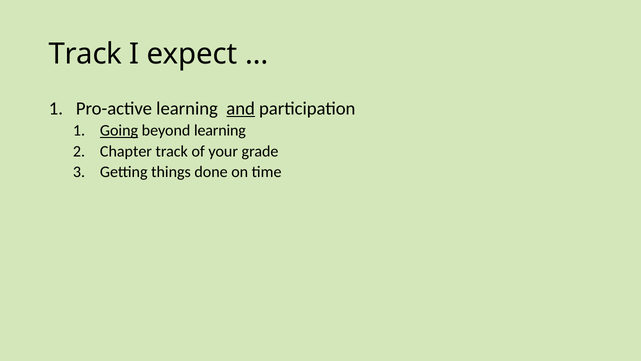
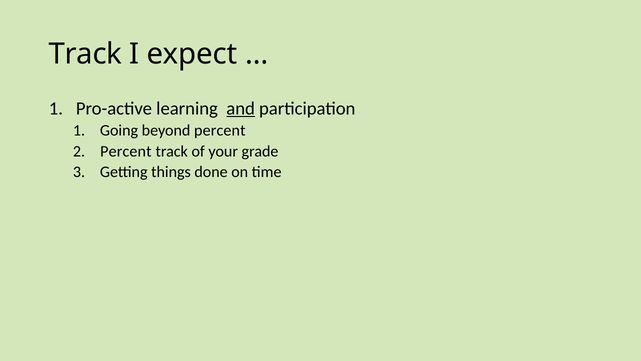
Going underline: present -> none
beyond learning: learning -> percent
Chapter at (126, 151): Chapter -> Percent
